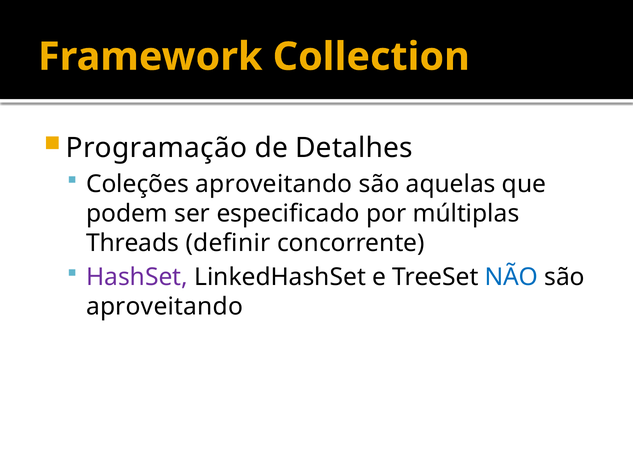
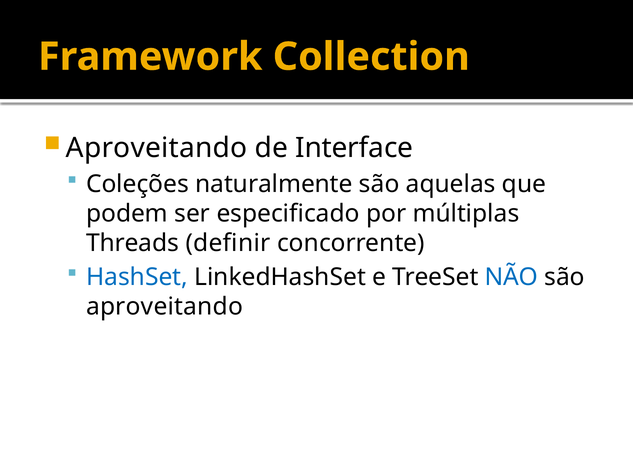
Programação at (157, 148): Programação -> Aproveitando
Detalhes: Detalhes -> Interface
Coleções aproveitando: aproveitando -> naturalmente
HashSet colour: purple -> blue
